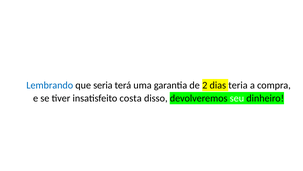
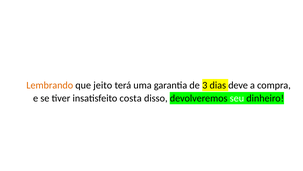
Lembrando colour: blue -> orange
seria: seria -> jeito
2: 2 -> 3
teria: teria -> deve
